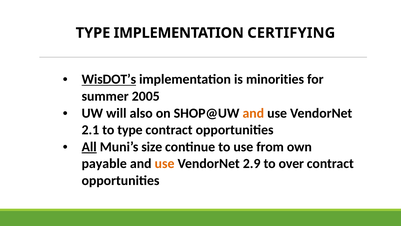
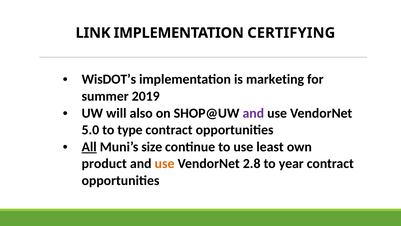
TYPE at (93, 33): TYPE -> LINK
WisDOT’s underline: present -> none
minorities: minorities -> marketing
2005: 2005 -> 2019
and at (253, 113) colour: orange -> purple
2.1: 2.1 -> 5.0
from: from -> least
payable: payable -> product
2.9: 2.9 -> 2.8
over: over -> year
